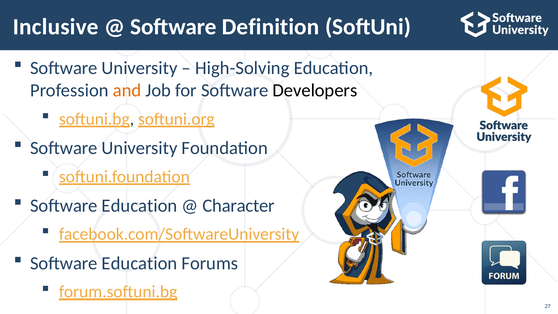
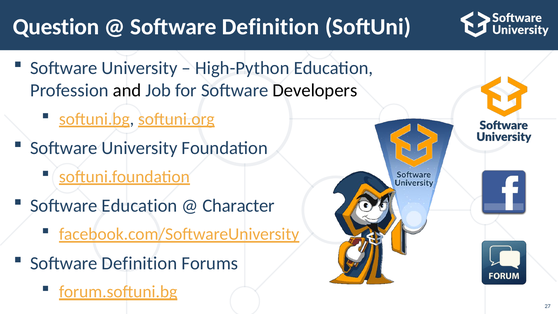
Inclusive: Inclusive -> Question
High-Solving: High-Solving -> High-Python
and colour: orange -> black
Education at (140, 263): Education -> Definition
